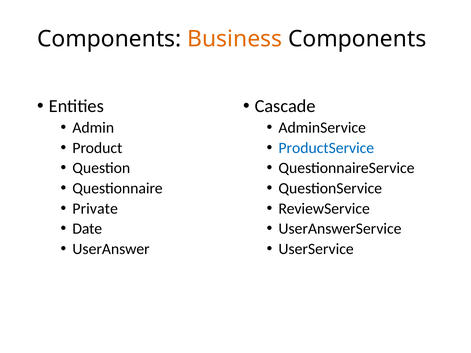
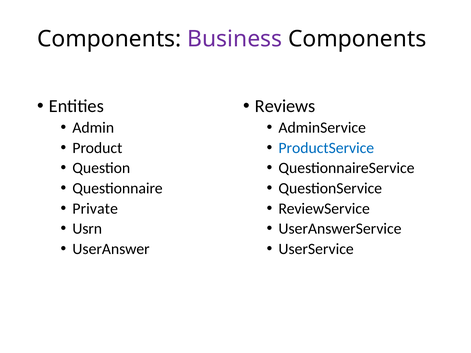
Business colour: orange -> purple
Cascade: Cascade -> Reviews
Date: Date -> Usrn
